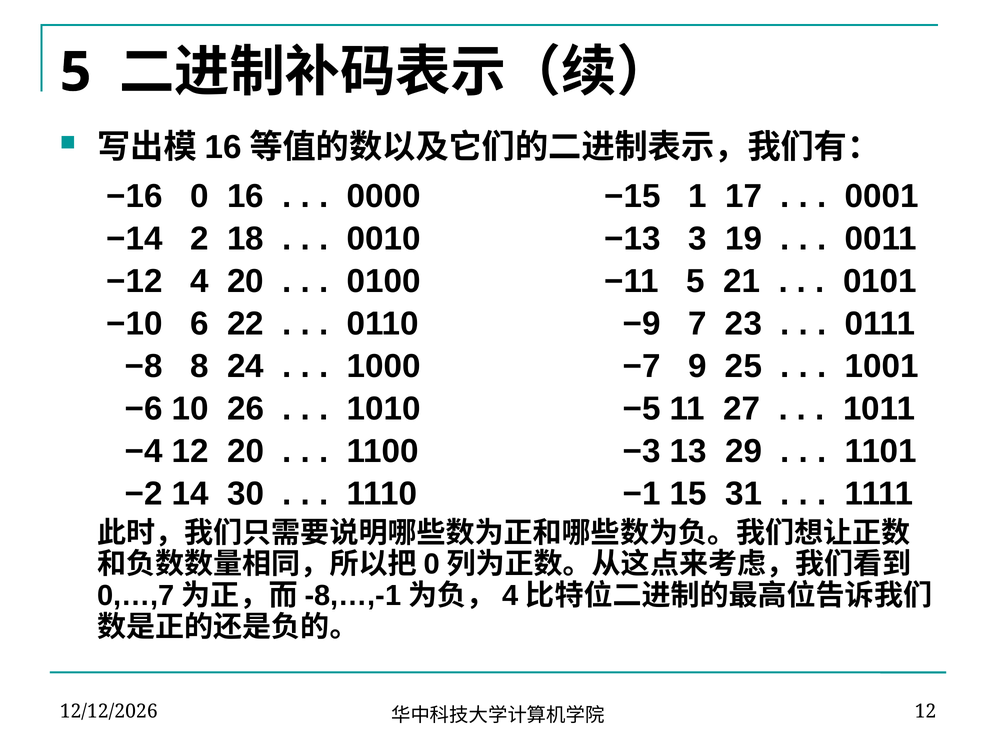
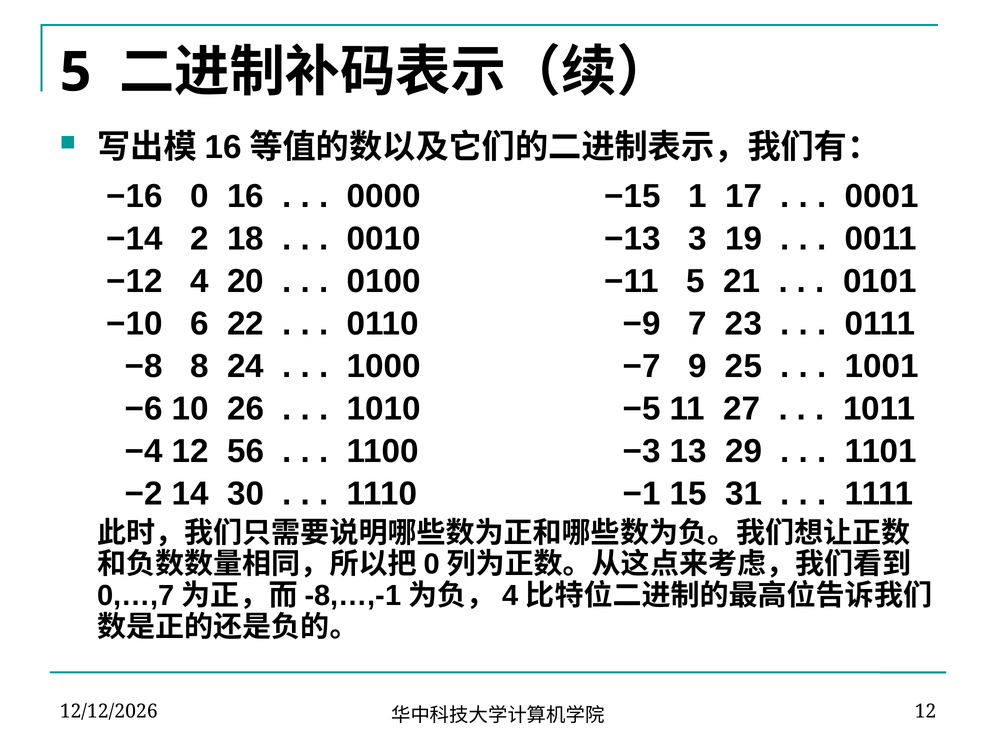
12 20: 20 -> 56
